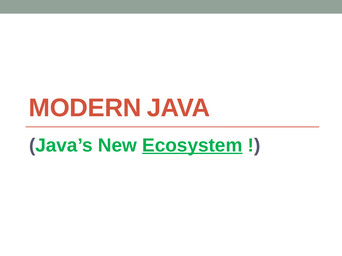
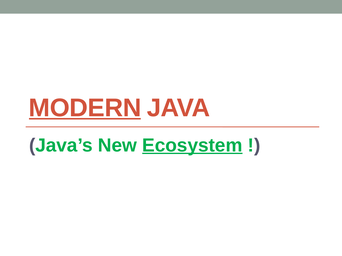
MODERN underline: none -> present
